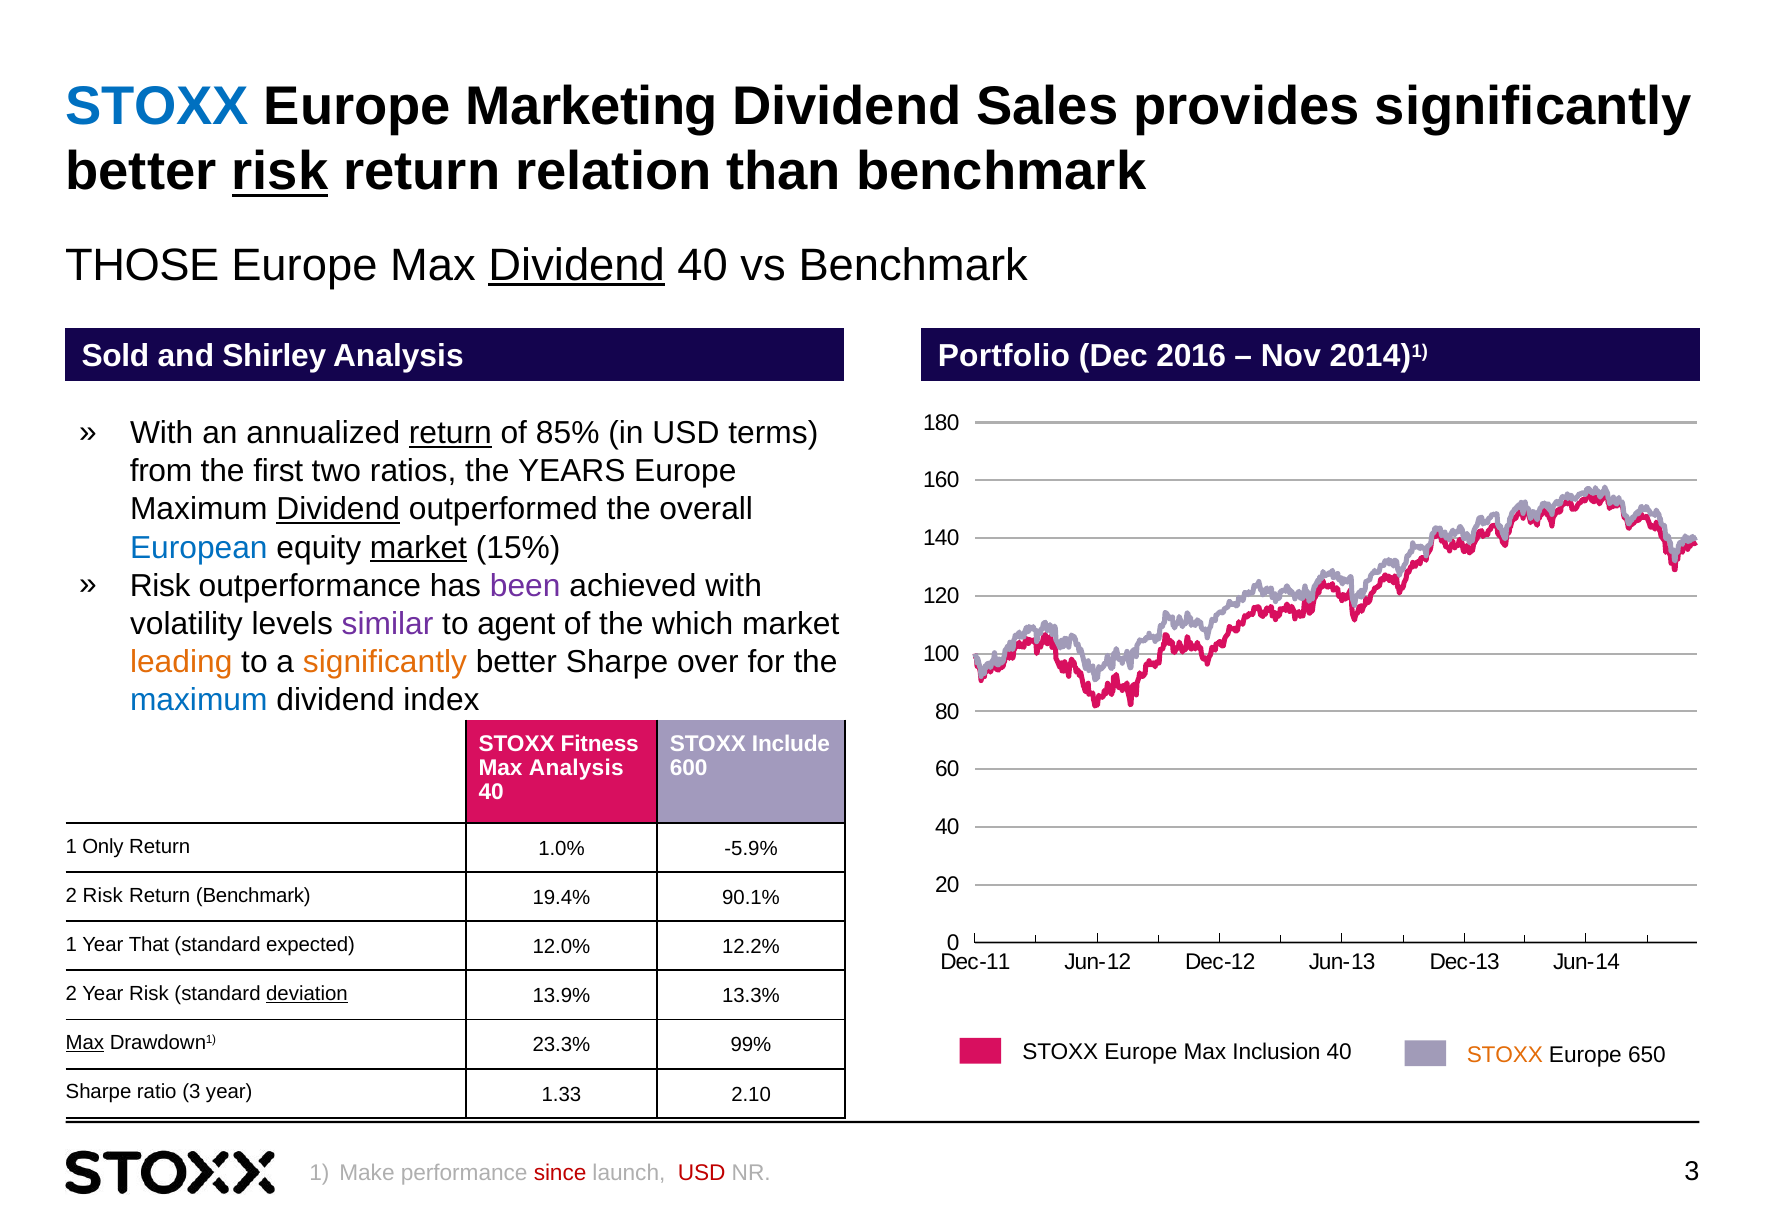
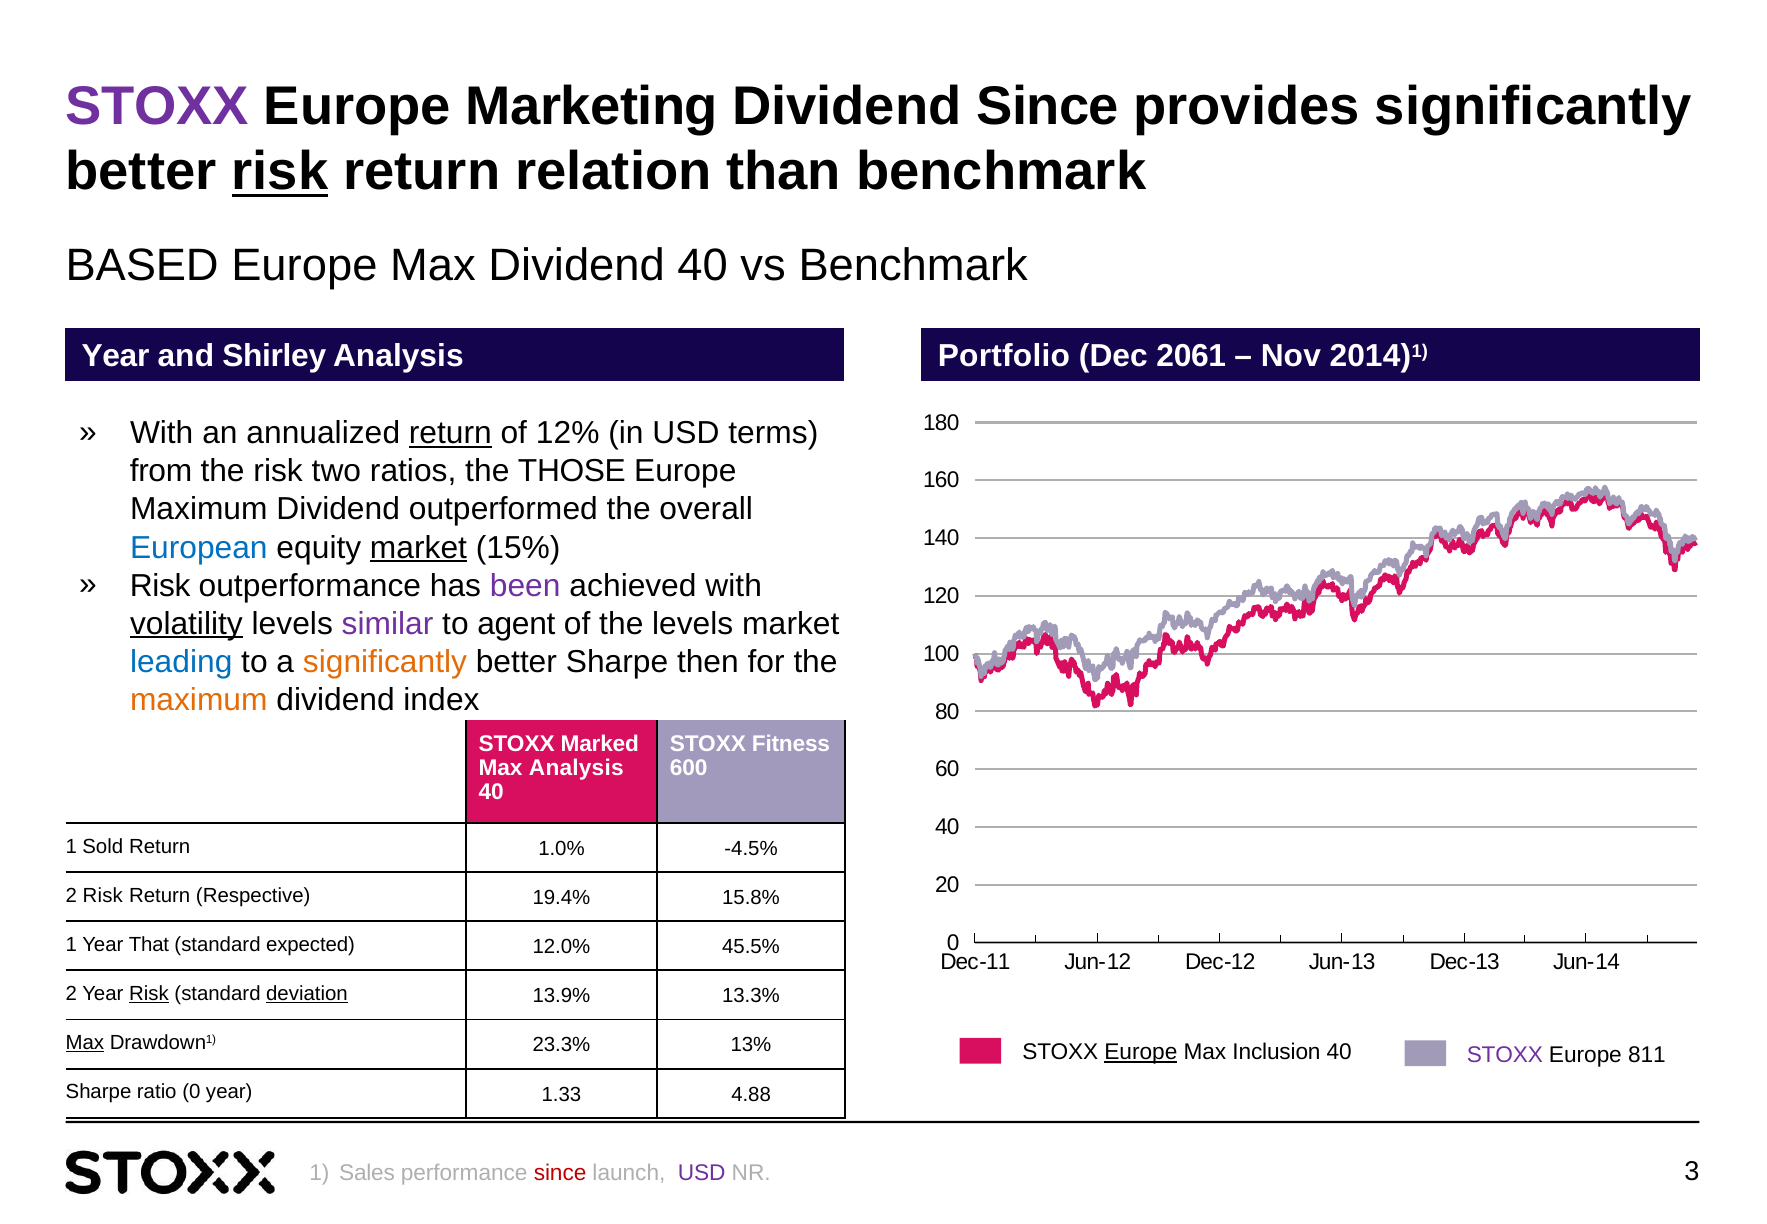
STOXX at (157, 106) colour: blue -> purple
Dividend Sales: Sales -> Since
THOSE: THOSE -> BASED
Dividend at (577, 265) underline: present -> none
Sold at (115, 356): Sold -> Year
2016: 2016 -> 2061
85%: 85% -> 12%
the first: first -> risk
YEARS: YEARS -> THOSE
Dividend at (338, 509) underline: present -> none
volatility underline: none -> present
the which: which -> levels
leading colour: orange -> blue
over: over -> then
maximum at (199, 700) colour: blue -> orange
Fitness: Fitness -> Marked
Include: Include -> Fitness
Only: Only -> Sold
-5.9%: -5.9% -> -4.5%
Return Benchmark: Benchmark -> Respective
90.1%: 90.1% -> 15.8%
12.2%: 12.2% -> 45.5%
Risk at (149, 993) underline: none -> present
99%: 99% -> 13%
Europe at (1141, 1052) underline: none -> present
STOXX at (1505, 1054) colour: orange -> purple
650: 650 -> 811
ratio 3: 3 -> 0
2.10: 2.10 -> 4.88
Make: Make -> Sales
USD at (702, 1172) colour: red -> purple
